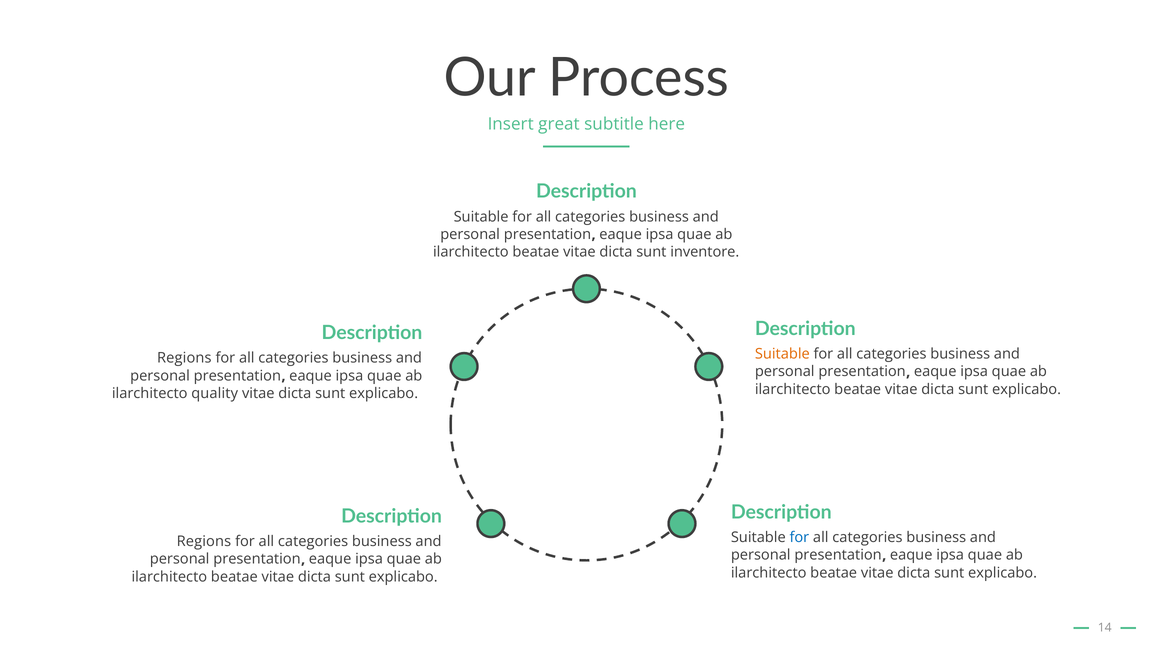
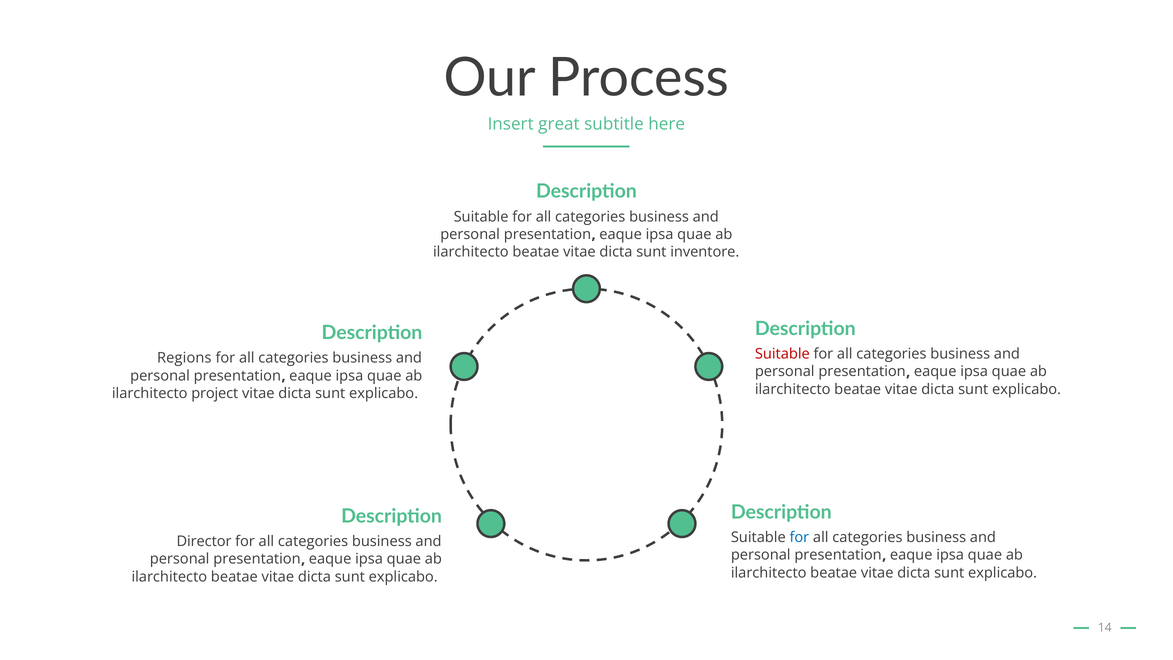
Suitable at (782, 354) colour: orange -> red
quality: quality -> project
Regions at (204, 541): Regions -> Director
